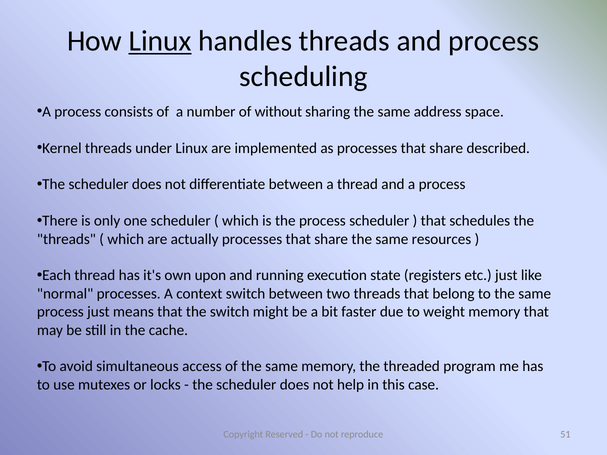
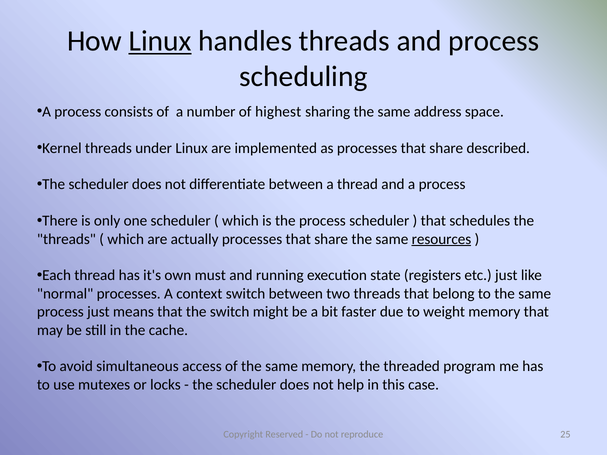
without: without -> highest
resources underline: none -> present
upon: upon -> must
51: 51 -> 25
